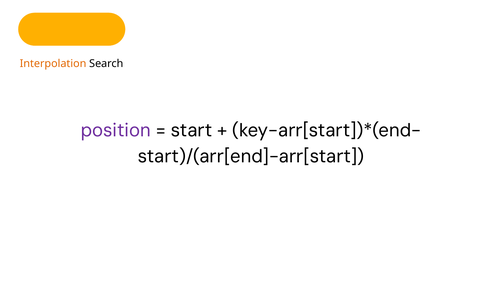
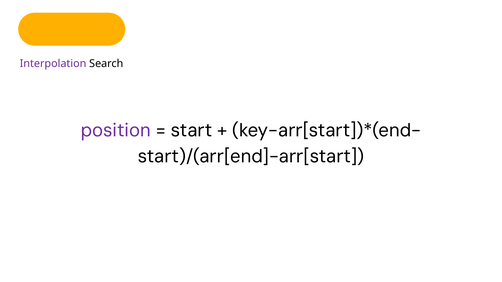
Interpolation colour: orange -> purple
